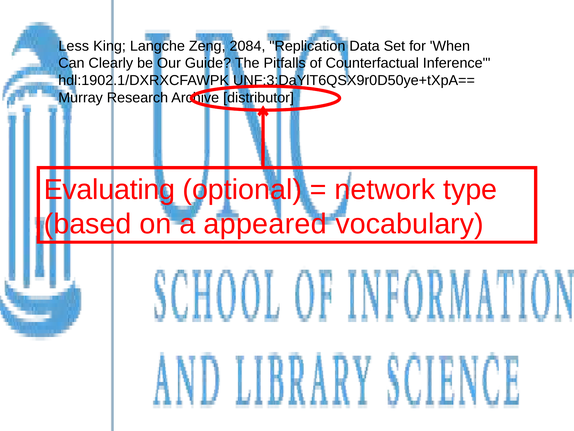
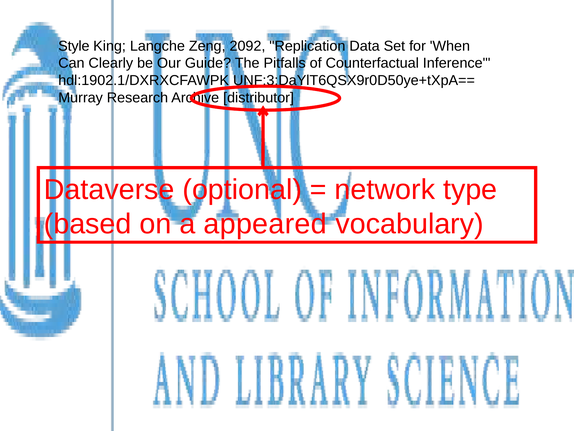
Less: Less -> Style
2084: 2084 -> 2092
Evaluating: Evaluating -> Dataverse
